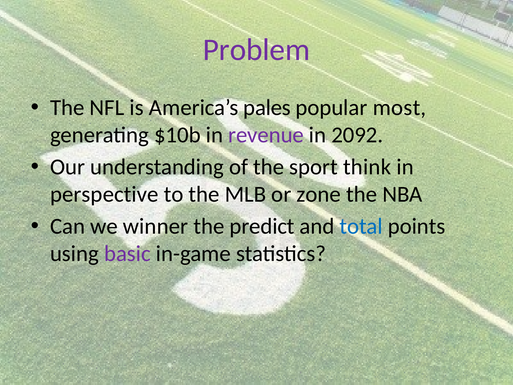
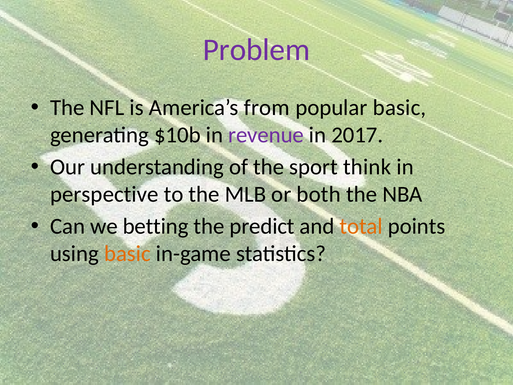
pales: pales -> from
popular most: most -> basic
2092: 2092 -> 2017
zone: zone -> both
winner: winner -> betting
total colour: blue -> orange
basic at (127, 254) colour: purple -> orange
